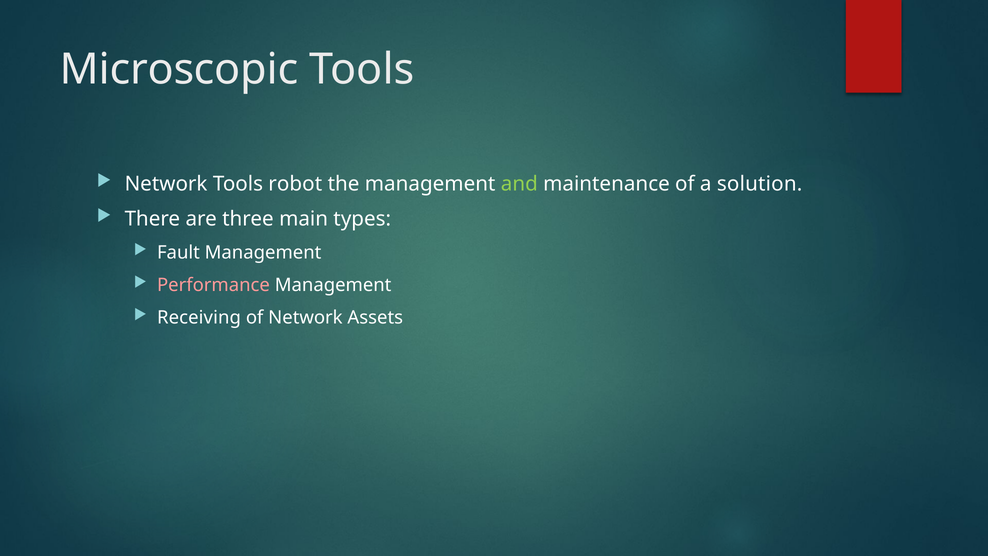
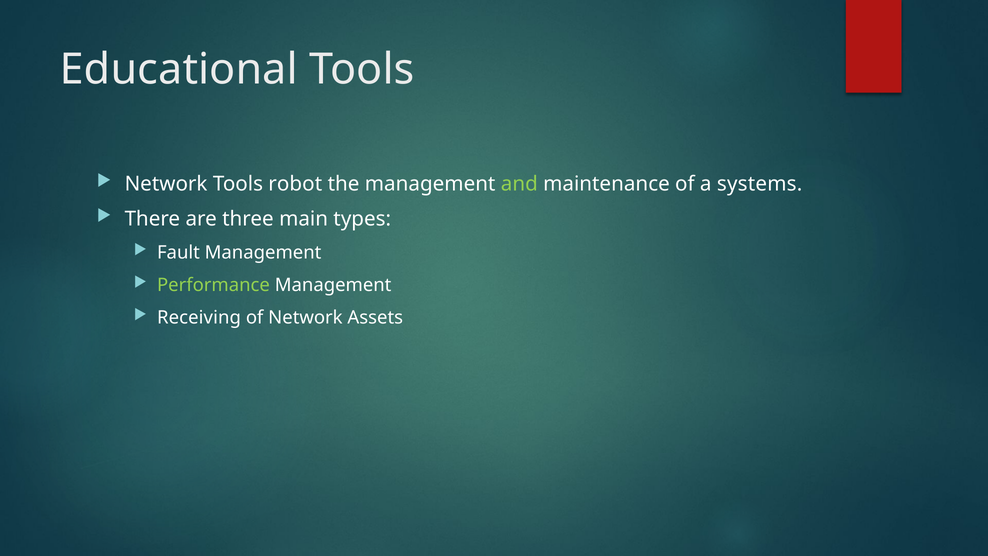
Microscopic: Microscopic -> Educational
solution: solution -> systems
Performance colour: pink -> light green
